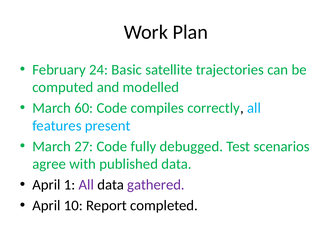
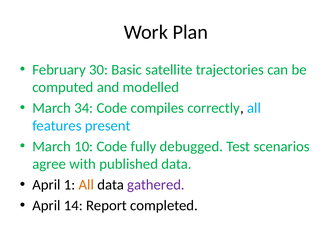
24: 24 -> 30
60: 60 -> 34
27: 27 -> 10
All at (86, 185) colour: purple -> orange
10: 10 -> 14
